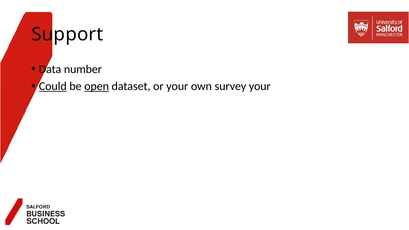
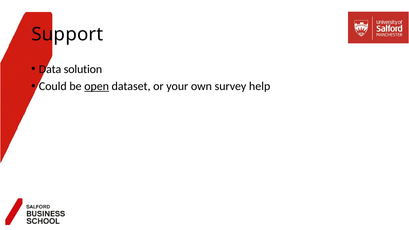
number: number -> solution
Could underline: present -> none
survey your: your -> help
